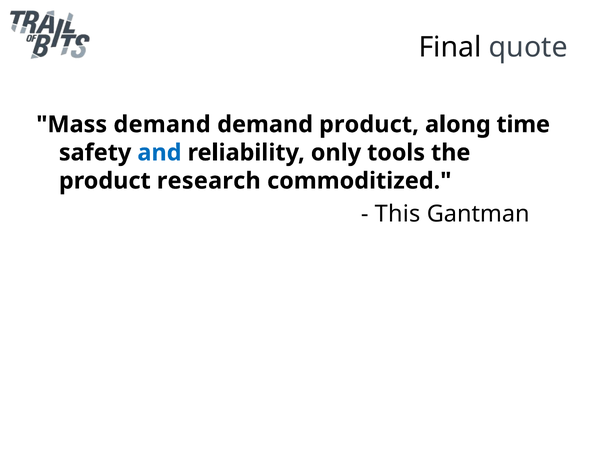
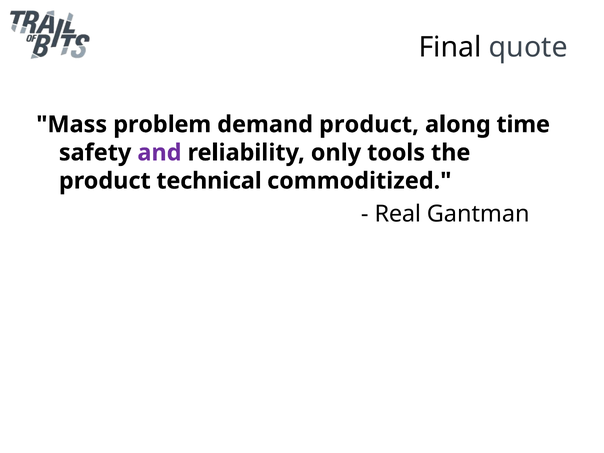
Mass demand: demand -> problem
and colour: blue -> purple
research: research -> technical
This: This -> Real
